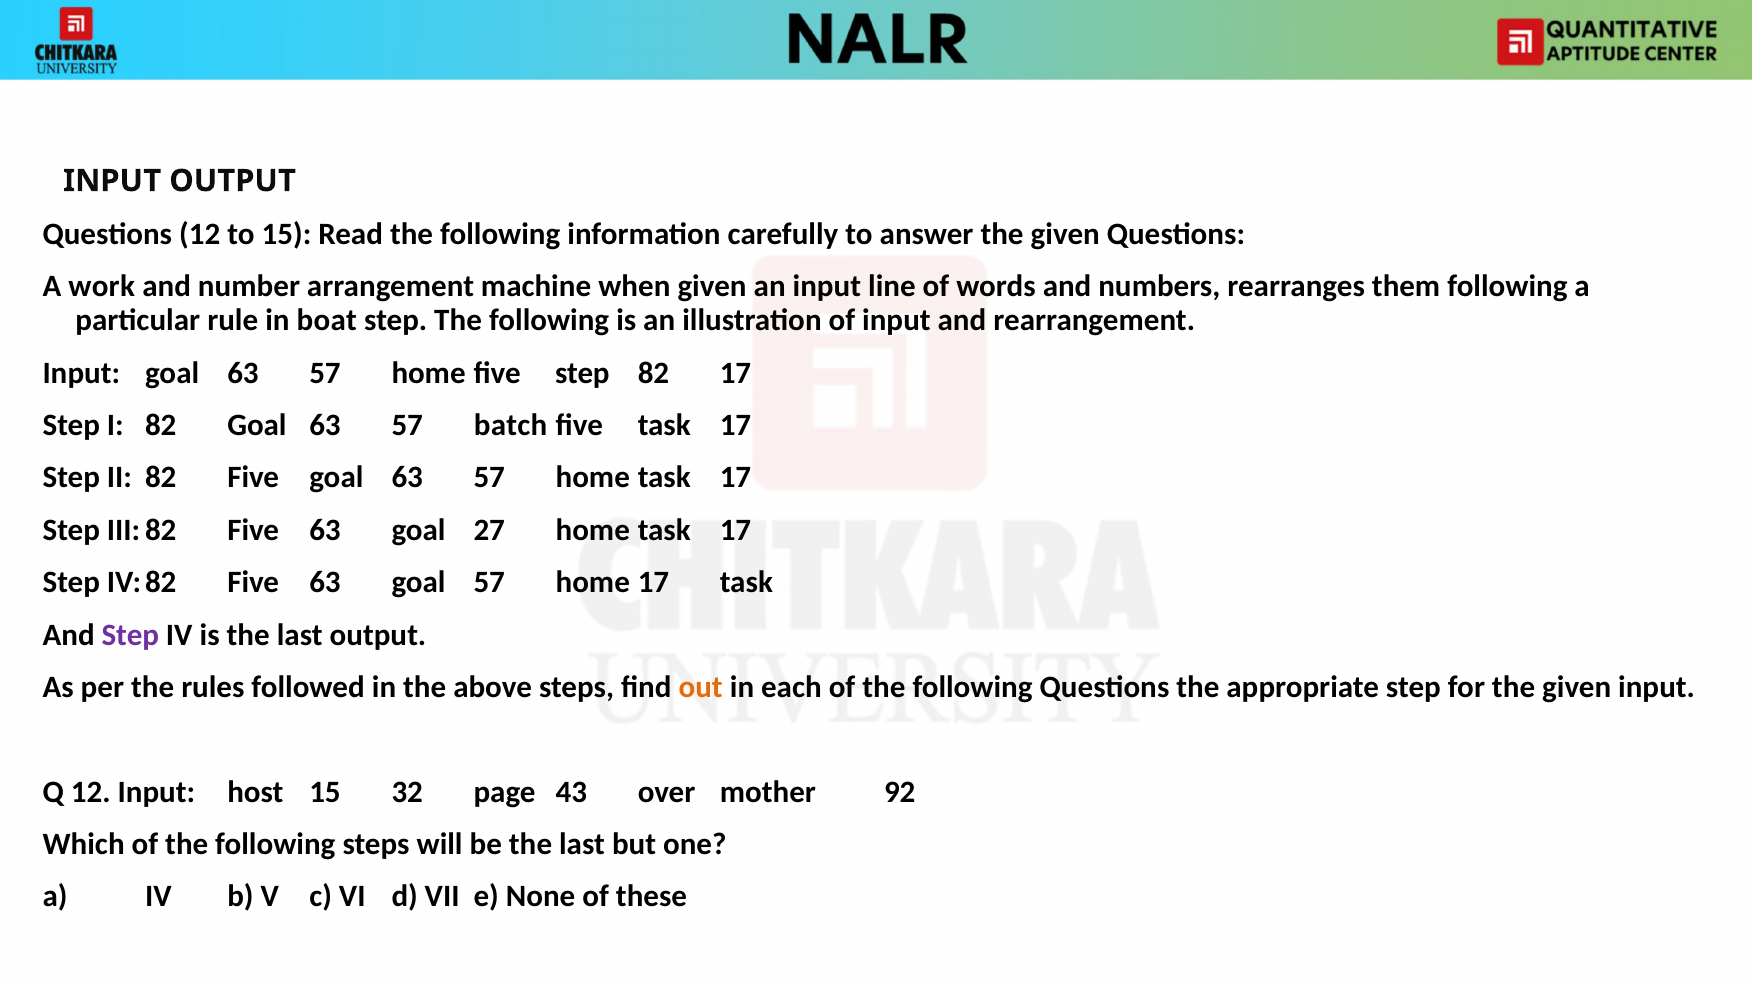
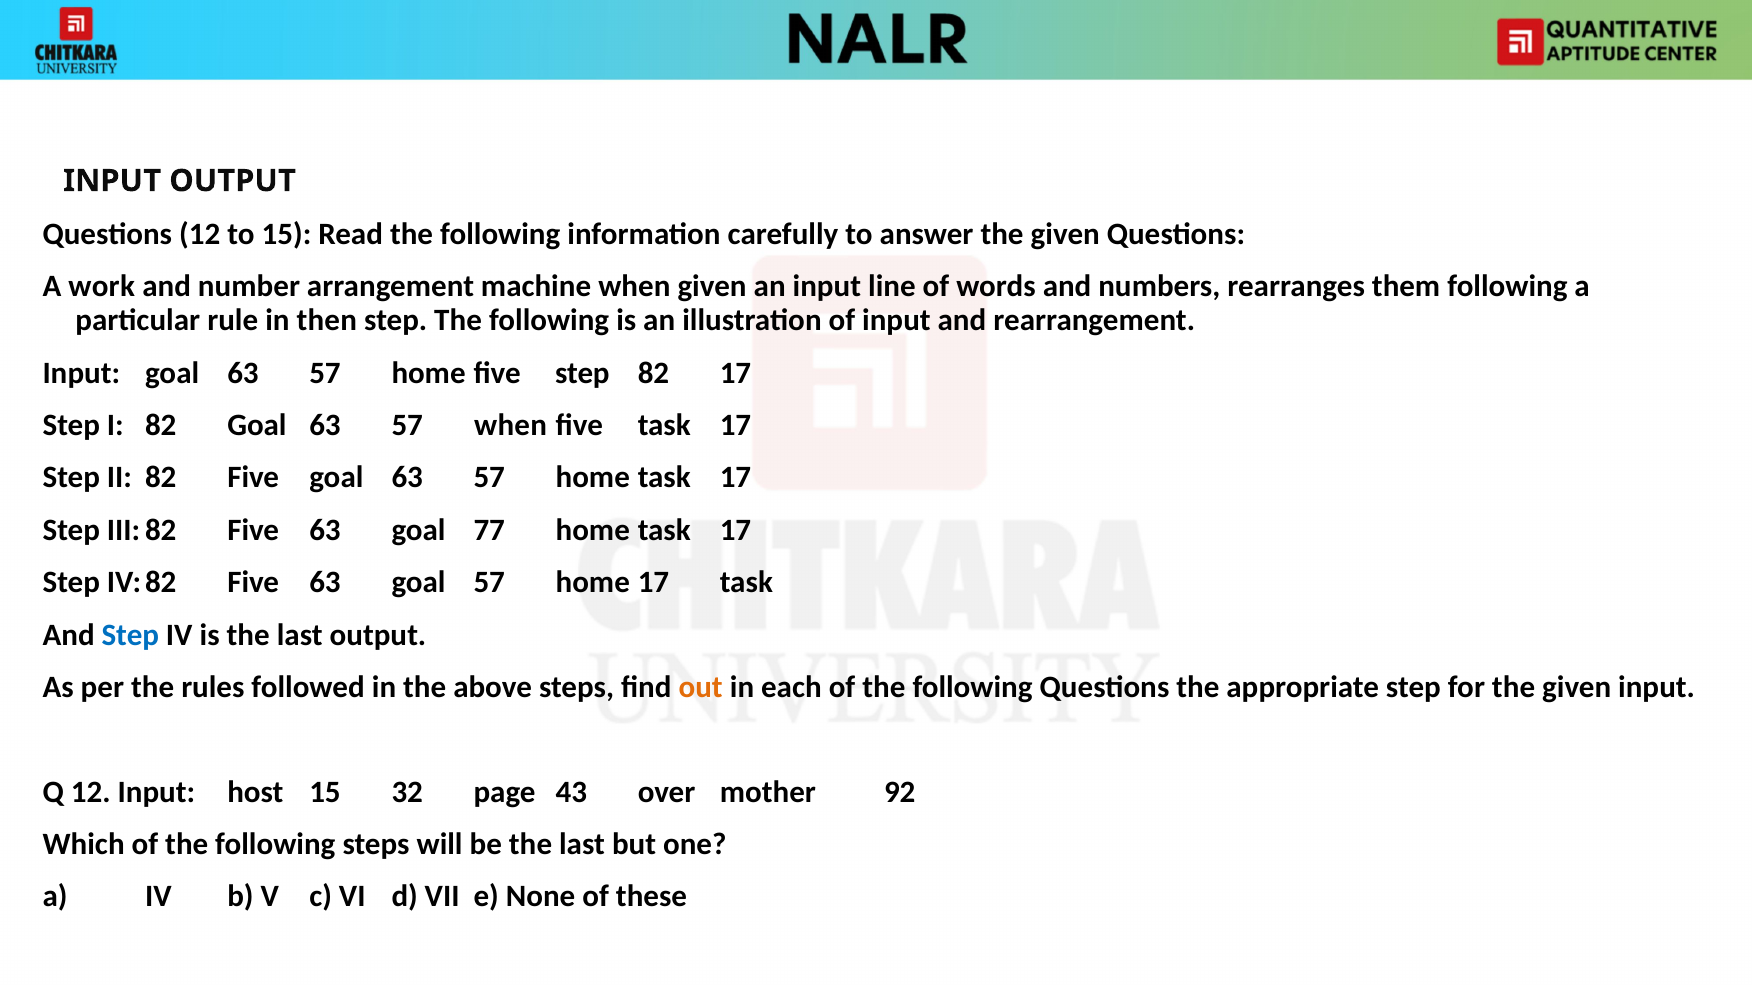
boat: boat -> then
57 batch: batch -> when
27: 27 -> 77
Step at (130, 635) colour: purple -> blue
